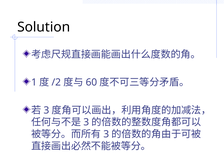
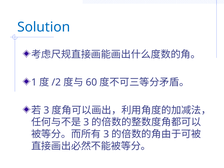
Solution colour: black -> blue
